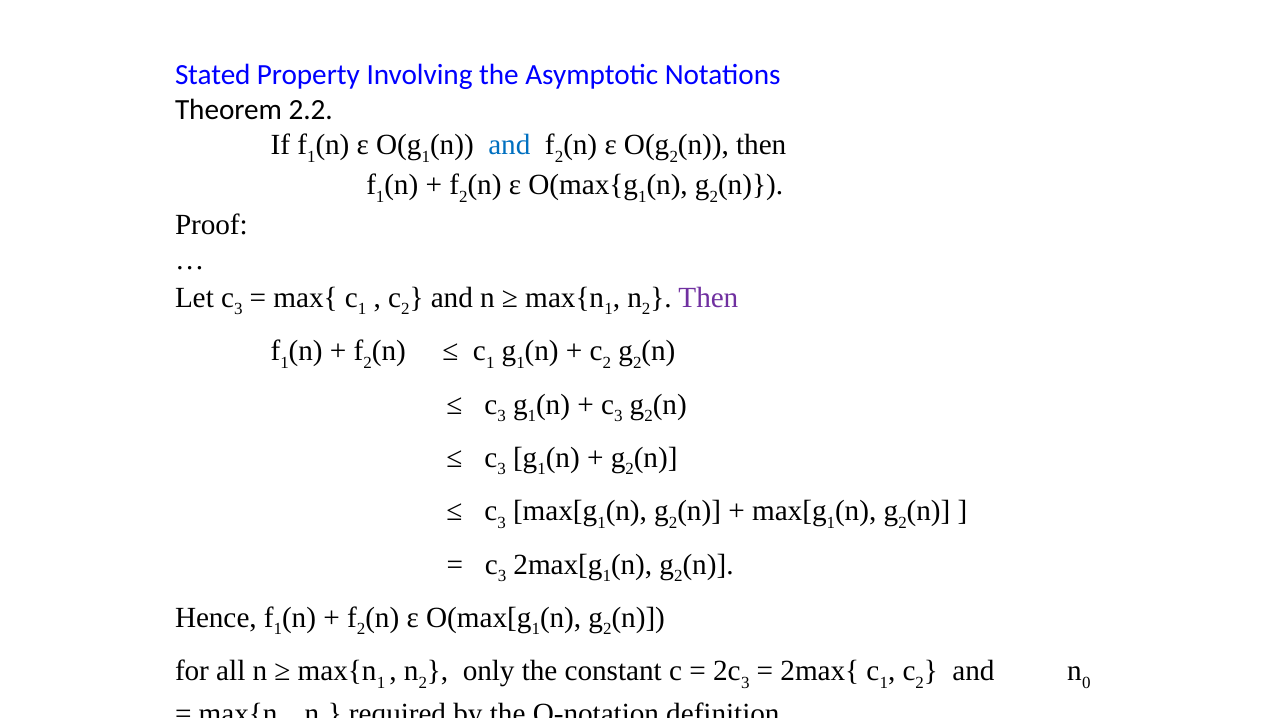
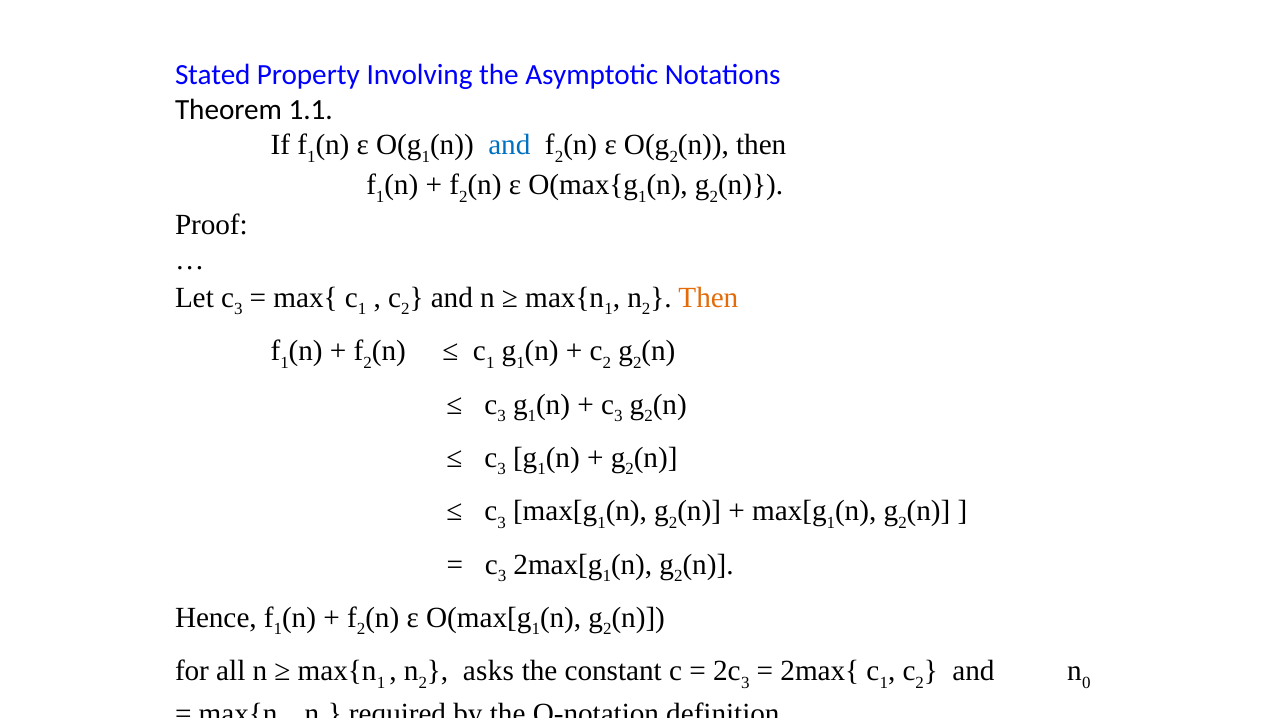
2.2: 2.2 -> 1.1
Then at (708, 298) colour: purple -> orange
only: only -> asks
